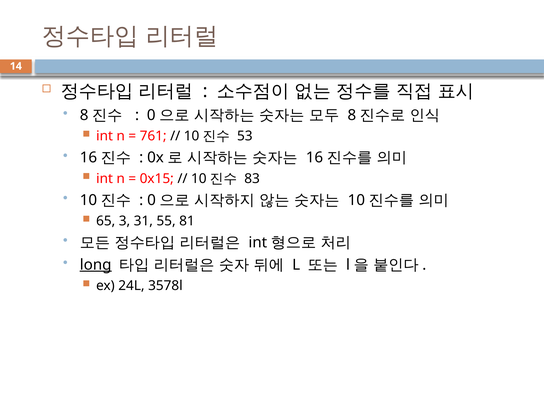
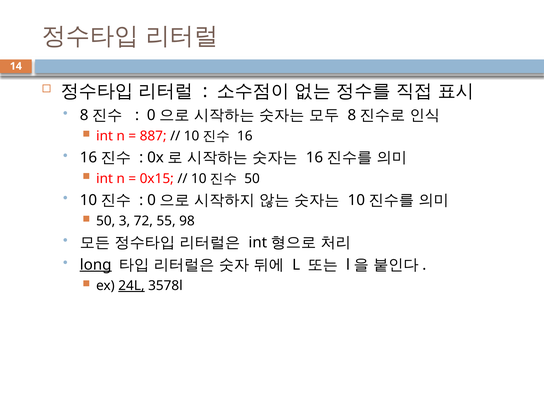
761: 761 -> 887
53: 53 -> 16
83 at (252, 179): 83 -> 50
65 at (106, 221): 65 -> 50
31: 31 -> 72
81: 81 -> 98
24L underline: none -> present
